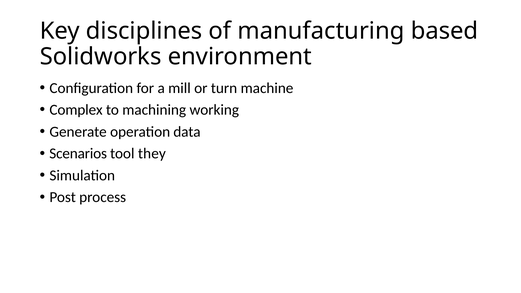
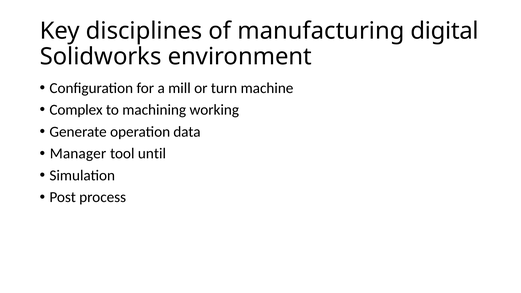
based: based -> digital
Scenarios: Scenarios -> Manager
they: they -> until
